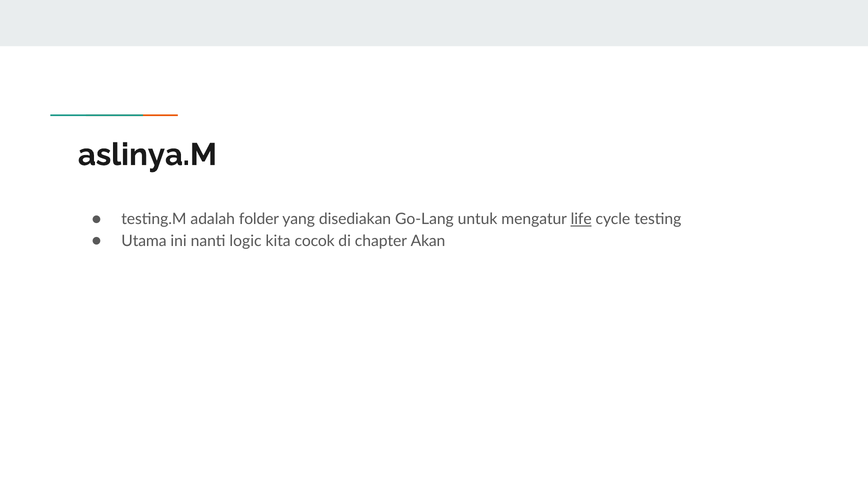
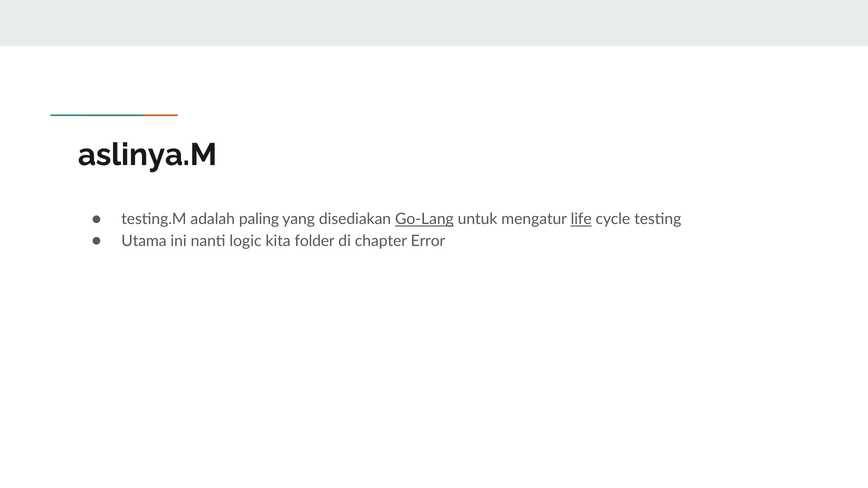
folder: folder -> paling
Go-Lang underline: none -> present
cocok: cocok -> folder
Akan: Akan -> Error
